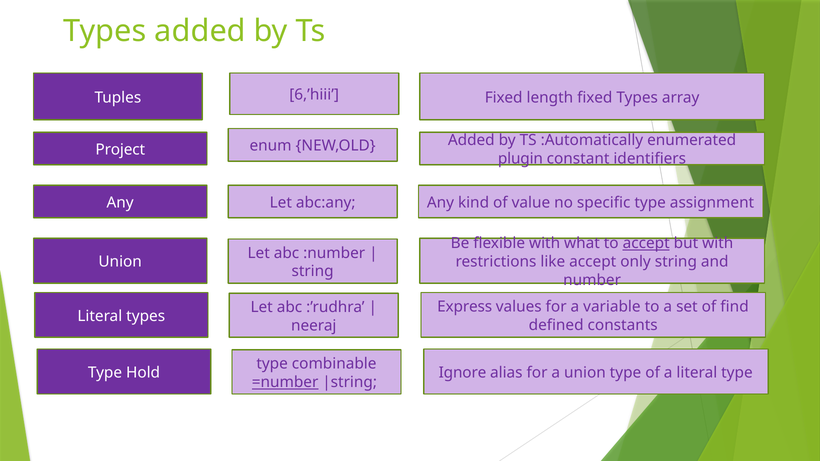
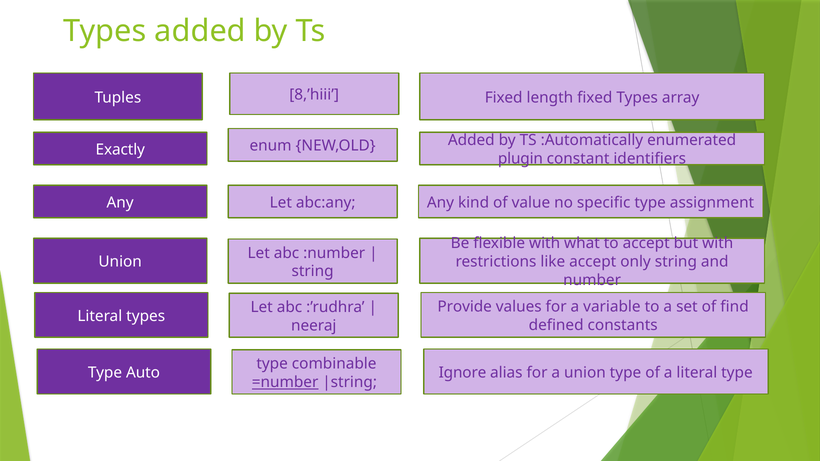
6,’hiii: 6,’hiii -> 8,’hiii
Project: Project -> Exactly
accept at (646, 243) underline: present -> none
Express: Express -> Provide
Hold: Hold -> Auto
